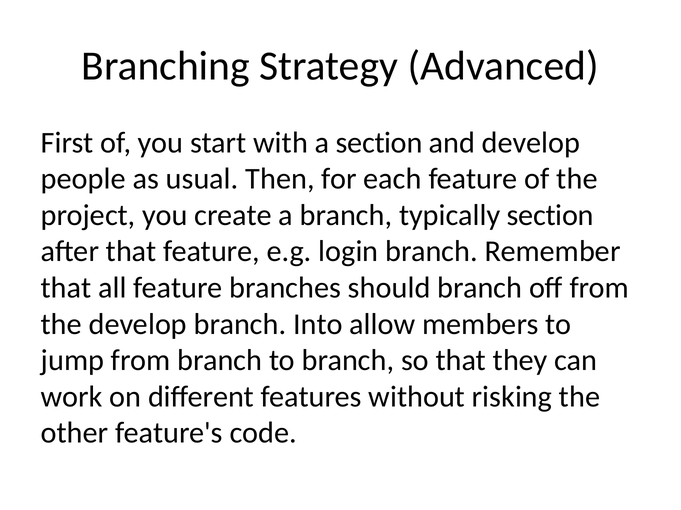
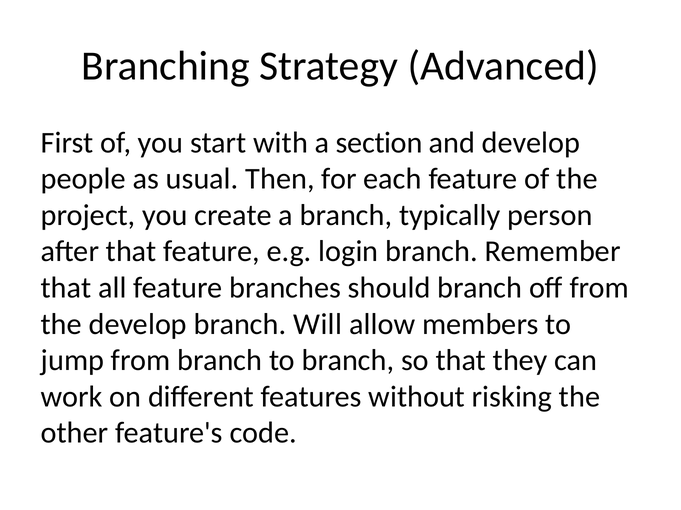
typically section: section -> person
Into: Into -> Will
